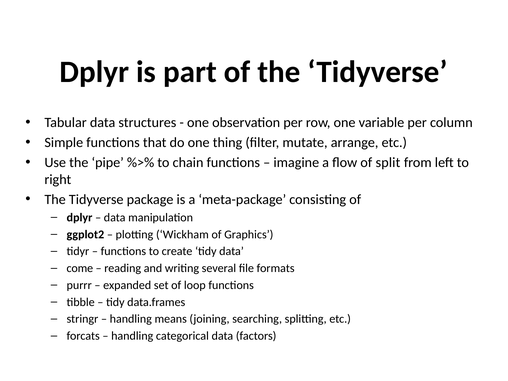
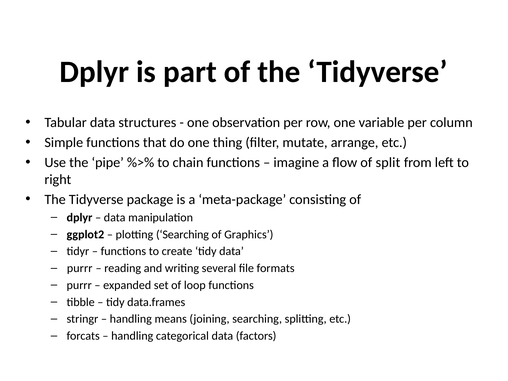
plotting Wickham: Wickham -> Searching
come at (80, 268): come -> purrr
